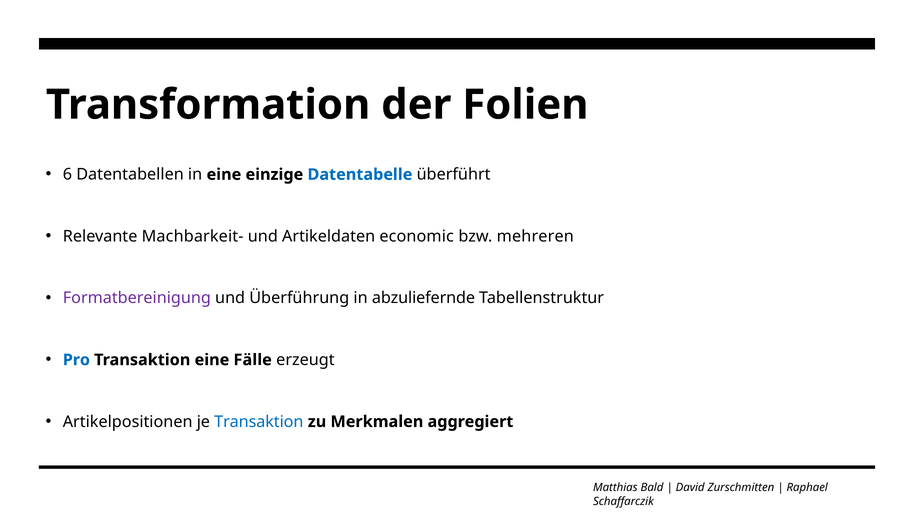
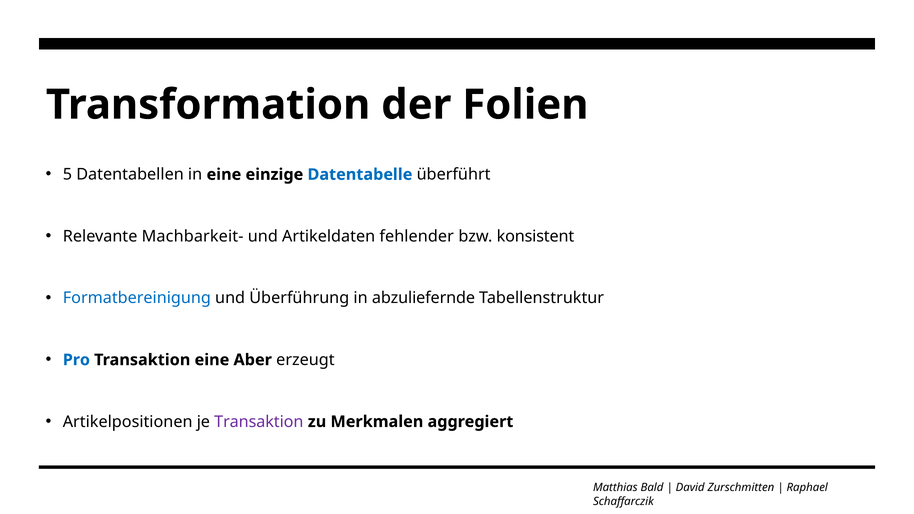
6: 6 -> 5
economic: economic -> fehlender
mehreren: mehreren -> konsistent
Formatbereinigung colour: purple -> blue
Fälle: Fälle -> Aber
Transaktion at (259, 422) colour: blue -> purple
